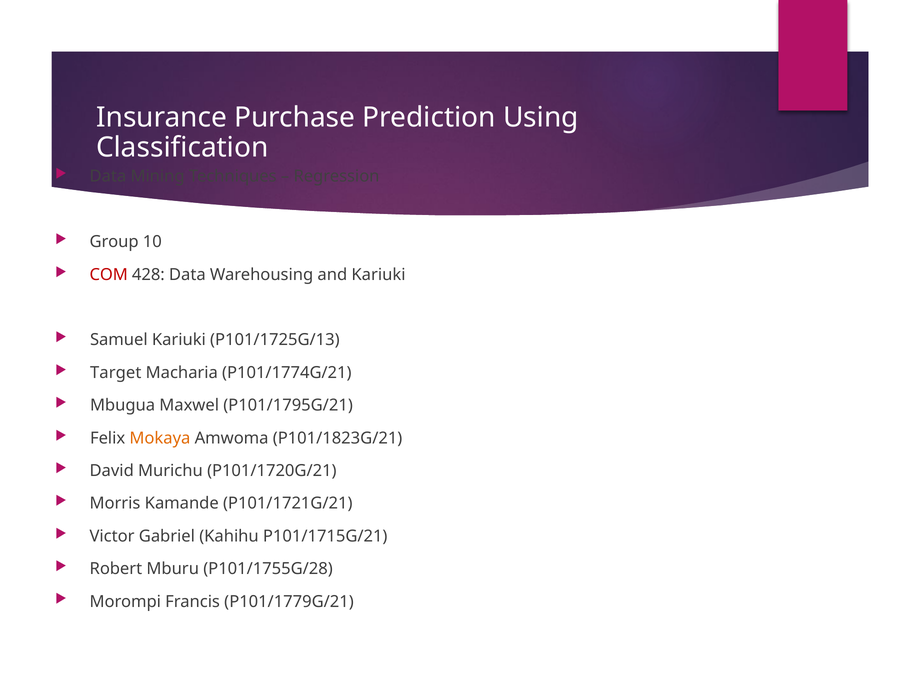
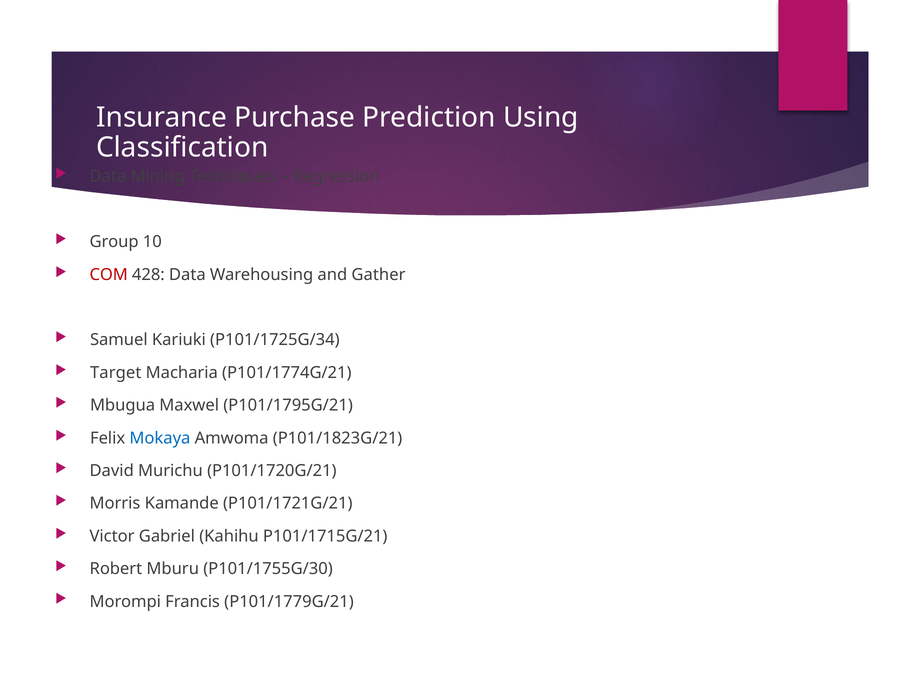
and Kariuki: Kariuki -> Gather
P101/1725G/13: P101/1725G/13 -> P101/1725G/34
Mokaya colour: orange -> blue
P101/1755G/28: P101/1755G/28 -> P101/1755G/30
